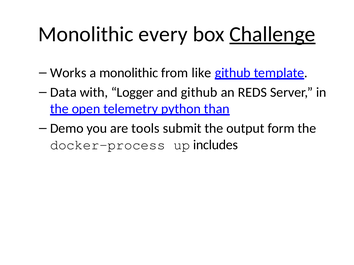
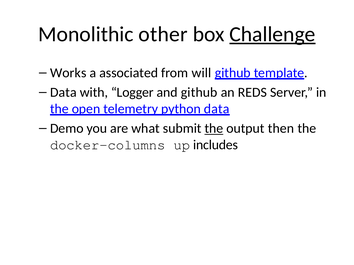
every: every -> other
a monolithic: monolithic -> associated
like: like -> will
python than: than -> data
tools: tools -> what
the at (214, 129) underline: none -> present
form: form -> then
docker-process: docker-process -> docker-columns
